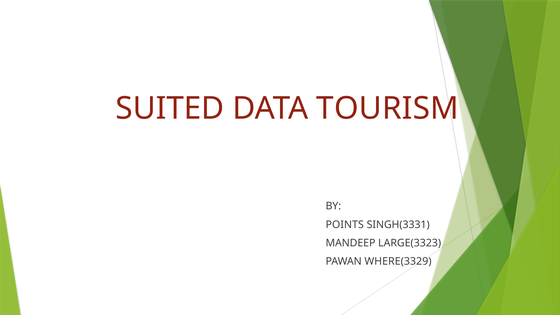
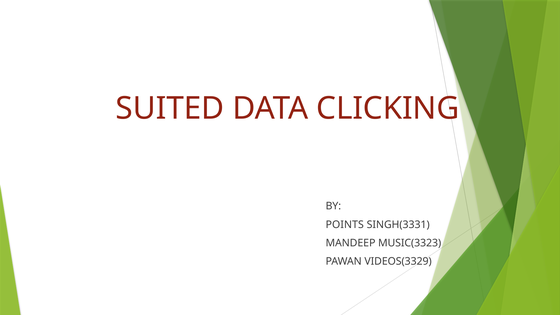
TOURISM: TOURISM -> CLICKING
LARGE(3323: LARGE(3323 -> MUSIC(3323
WHERE(3329: WHERE(3329 -> VIDEOS(3329
